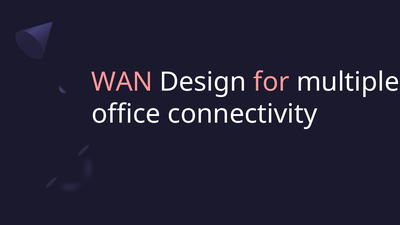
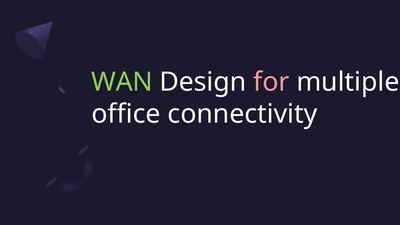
WAN colour: pink -> light green
